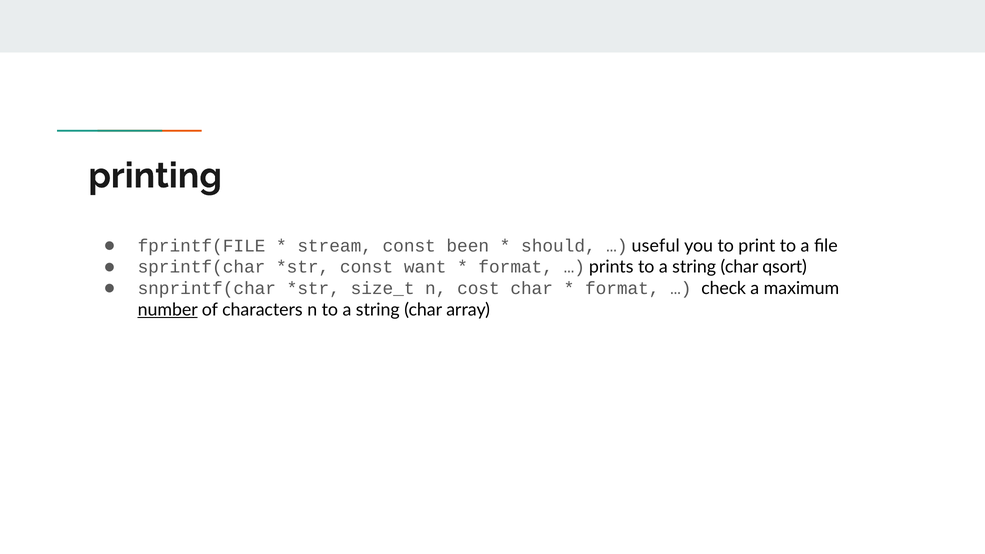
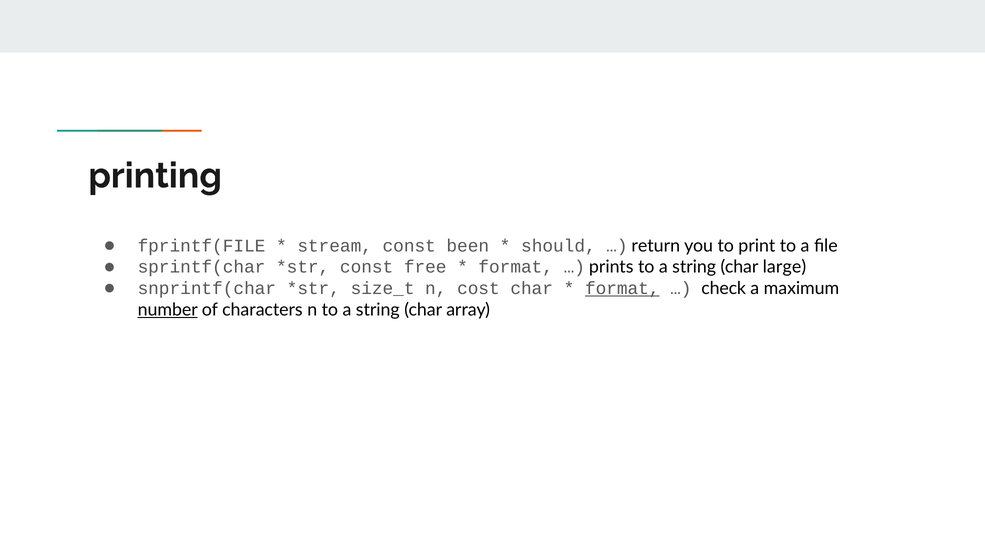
useful: useful -> return
want: want -> free
qsort: qsort -> large
format at (622, 288) underline: none -> present
